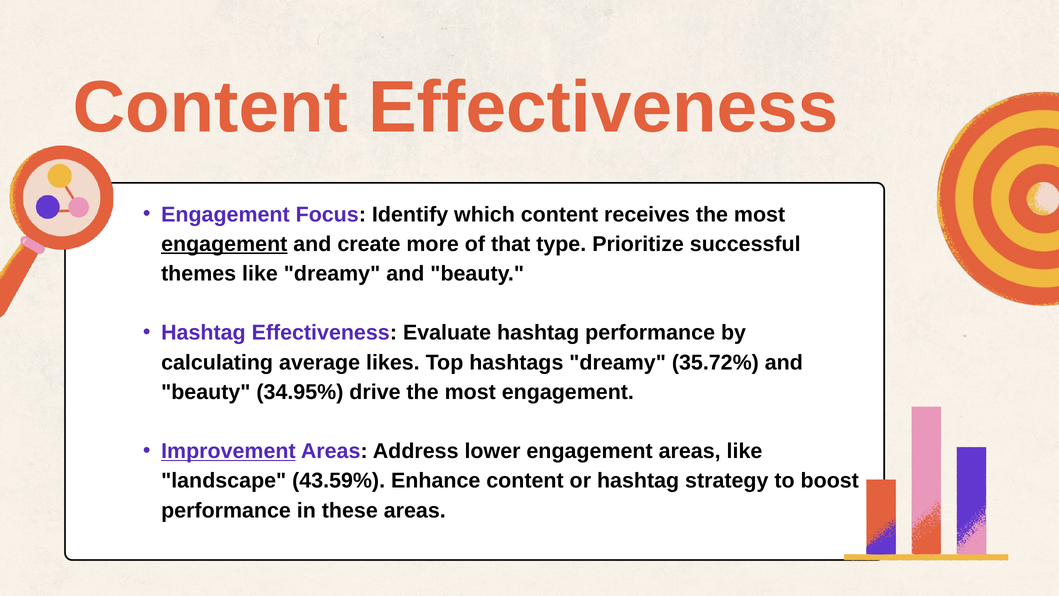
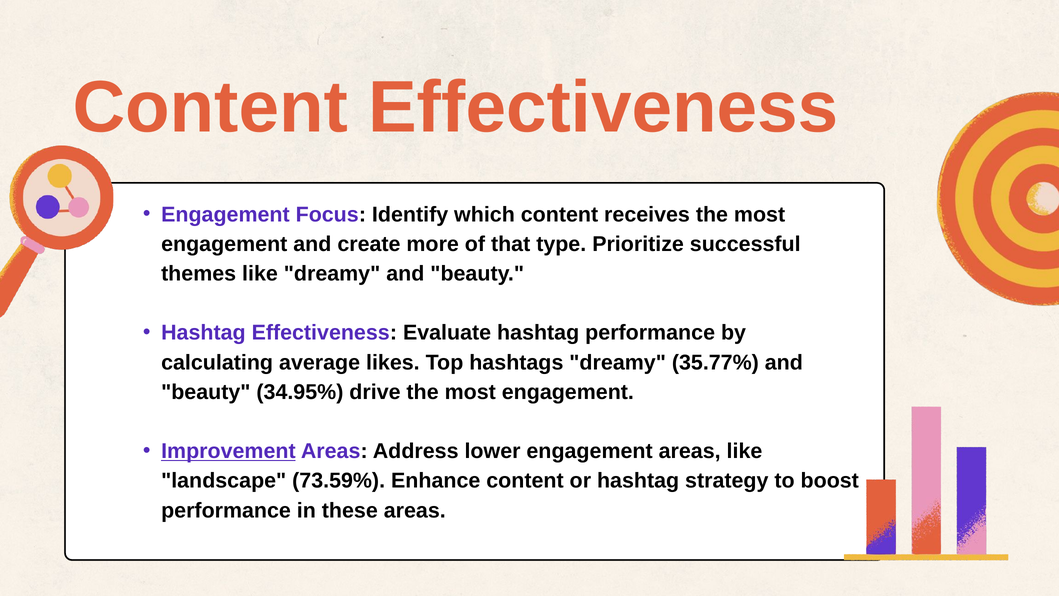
engagement at (224, 244) underline: present -> none
35.72%: 35.72% -> 35.77%
43.59%: 43.59% -> 73.59%
